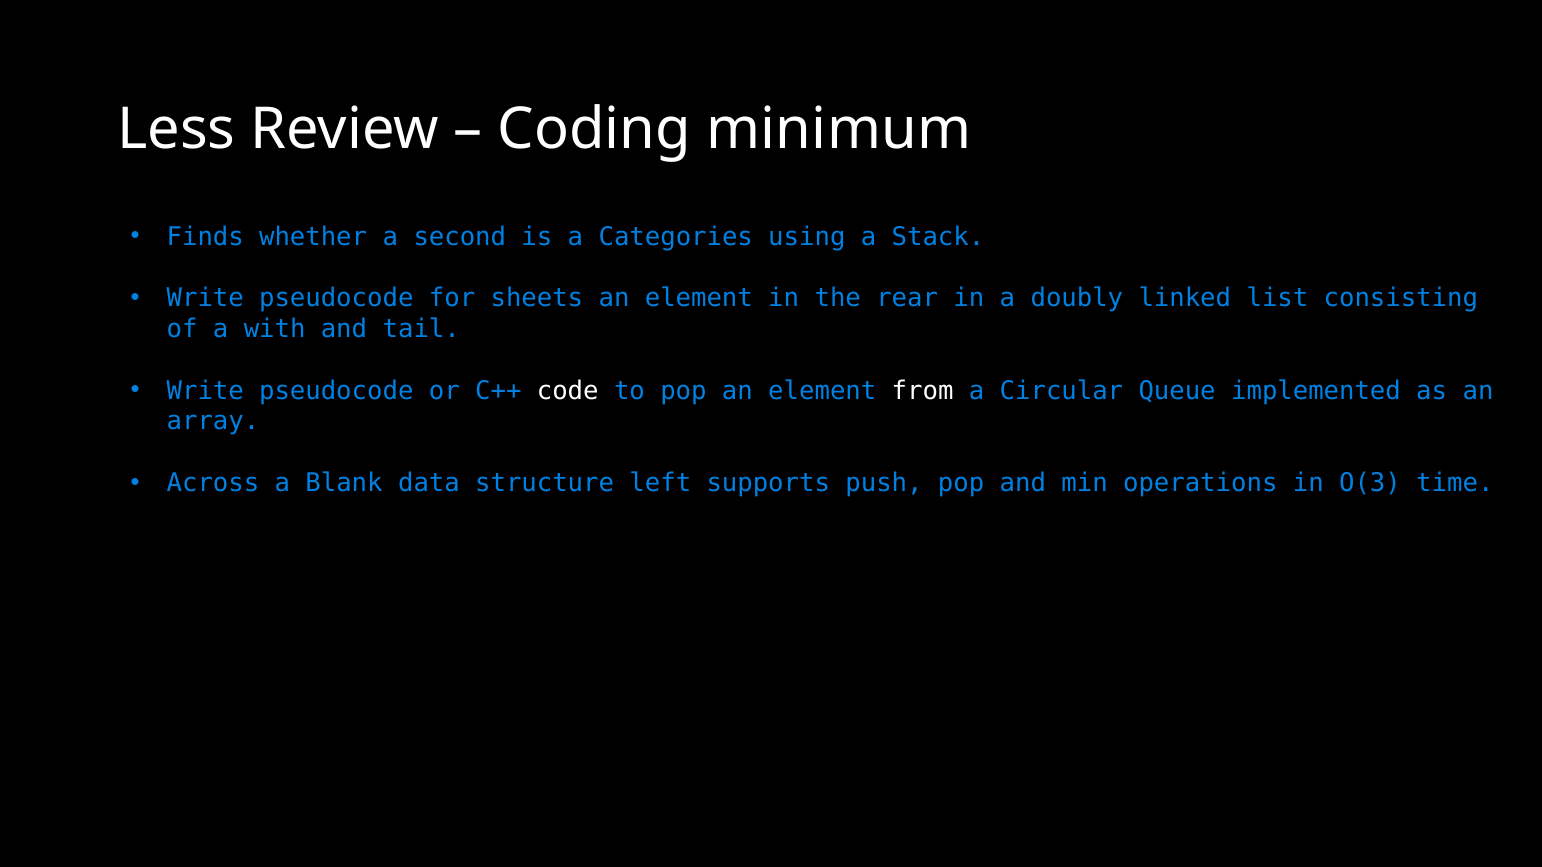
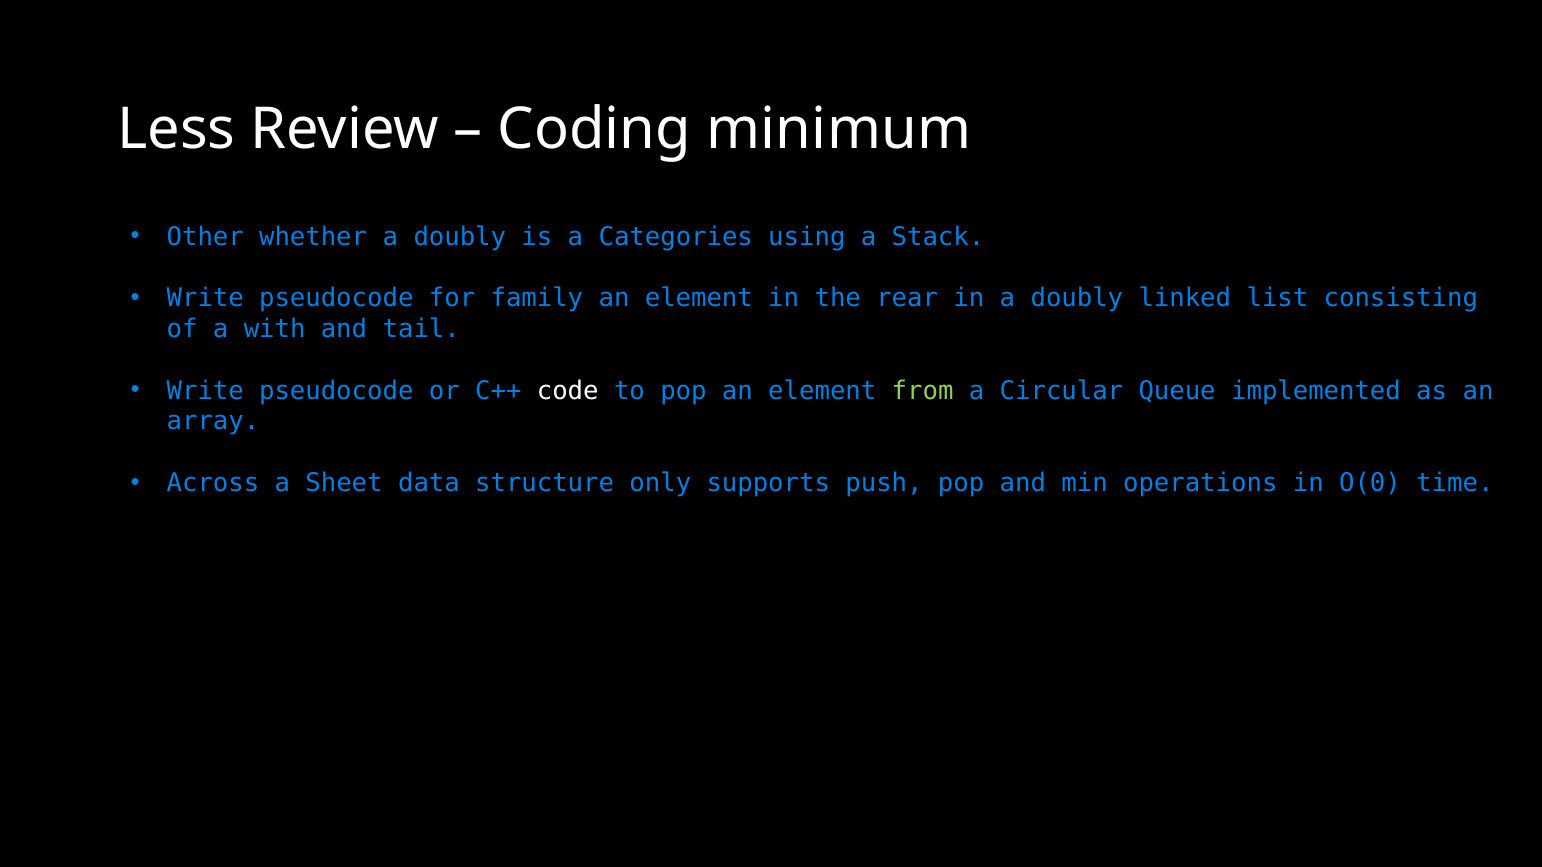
Finds: Finds -> Other
whether a second: second -> doubly
sheets: sheets -> family
from colour: white -> light green
Blank: Blank -> Sheet
left: left -> only
O(3: O(3 -> O(0
